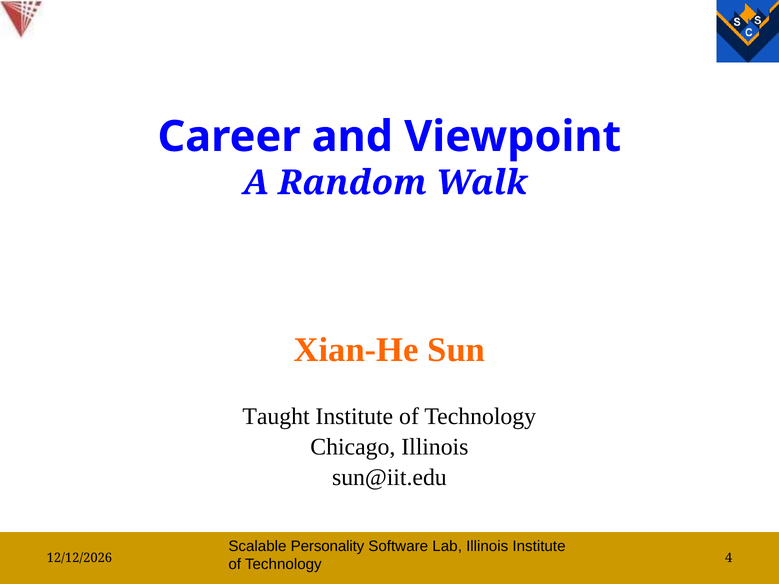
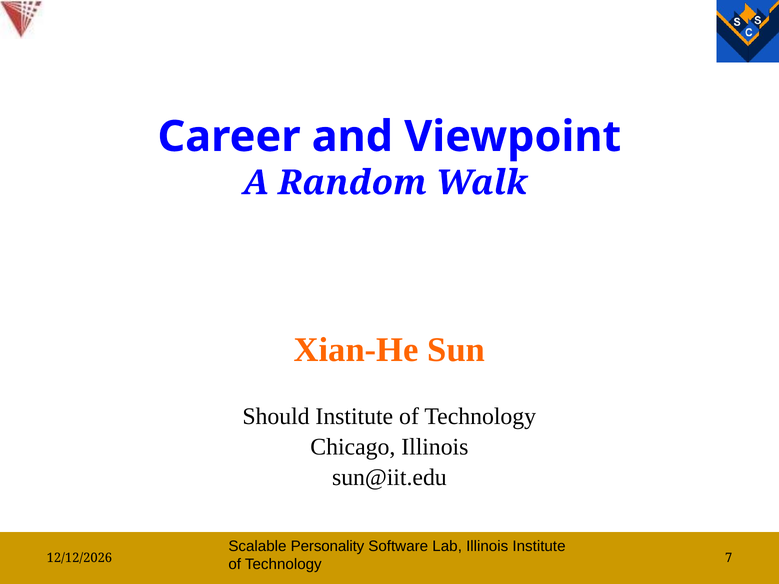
Taught: Taught -> Should
4: 4 -> 7
